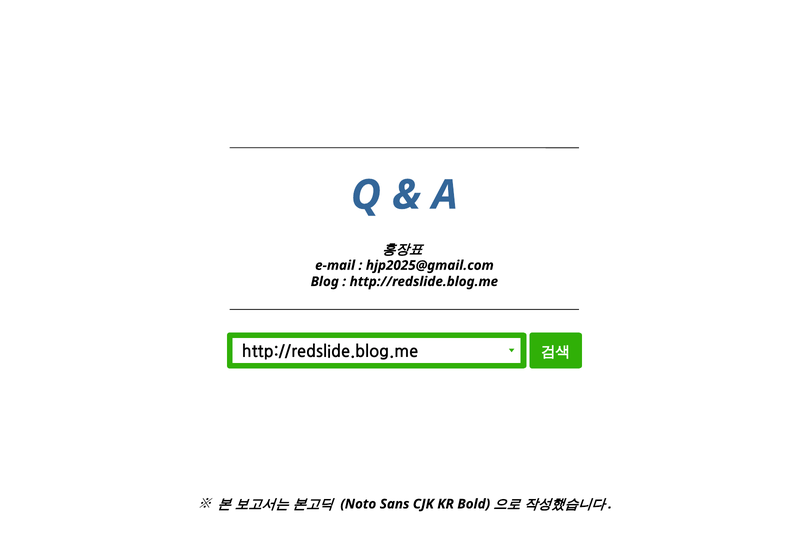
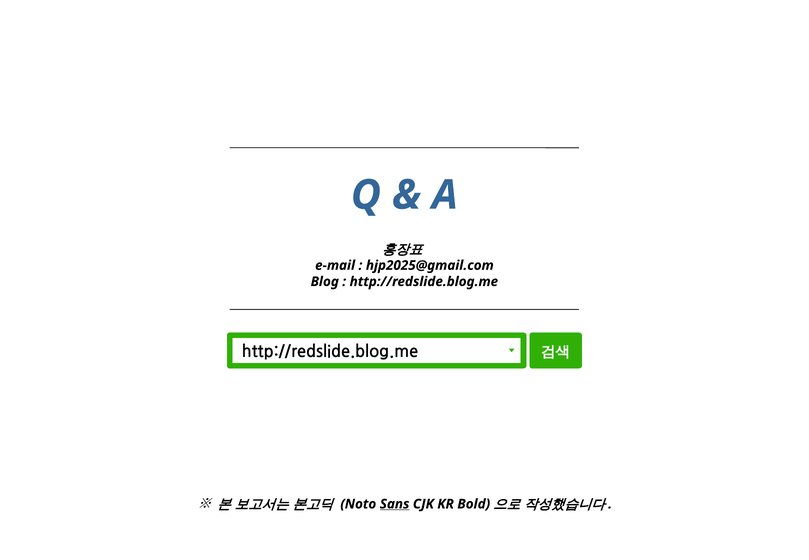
Sans underline: none -> present
